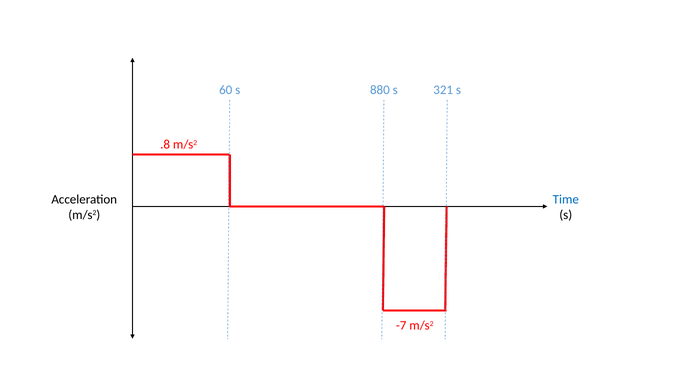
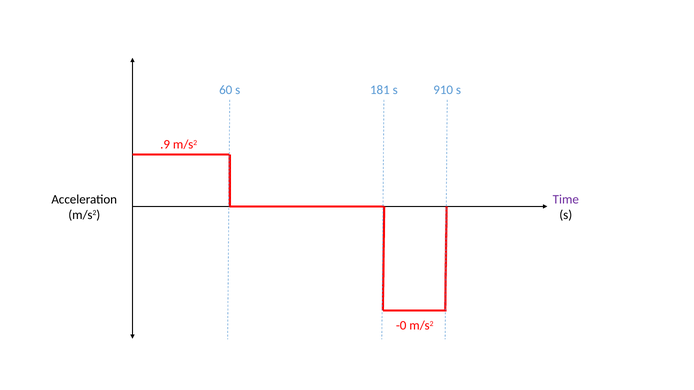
880: 880 -> 181
321: 321 -> 910
.8: .8 -> .9
Time colour: blue -> purple
-7: -7 -> -0
